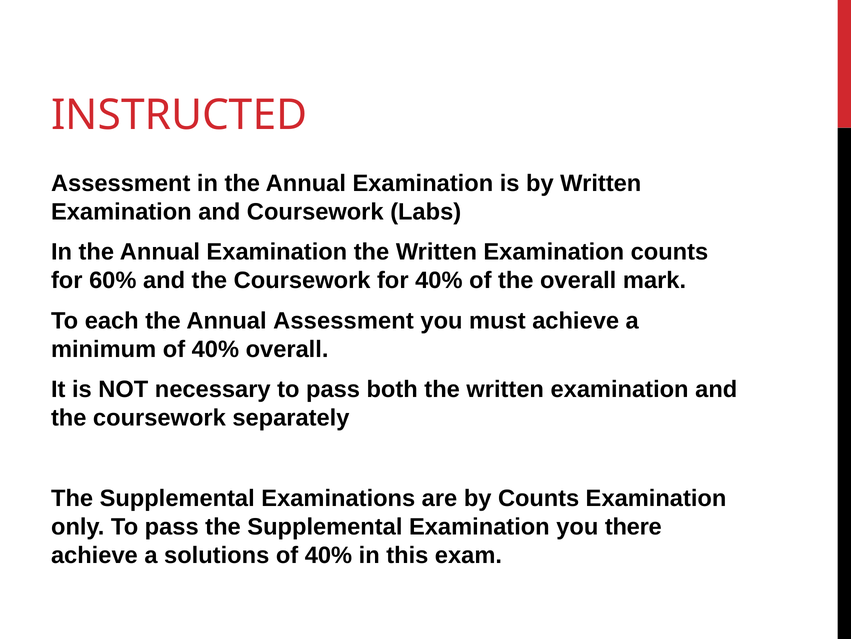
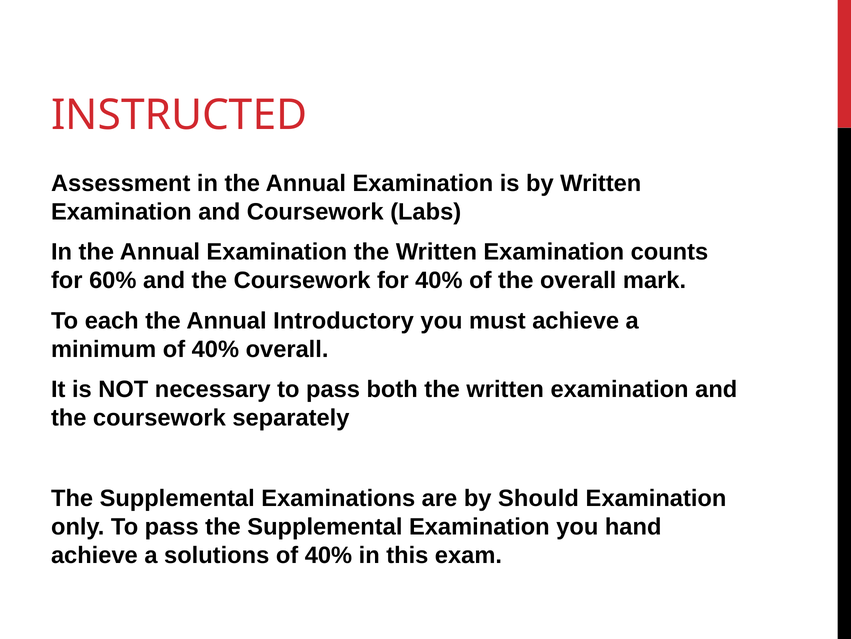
Annual Assessment: Assessment -> Introductory
by Counts: Counts -> Should
there: there -> hand
